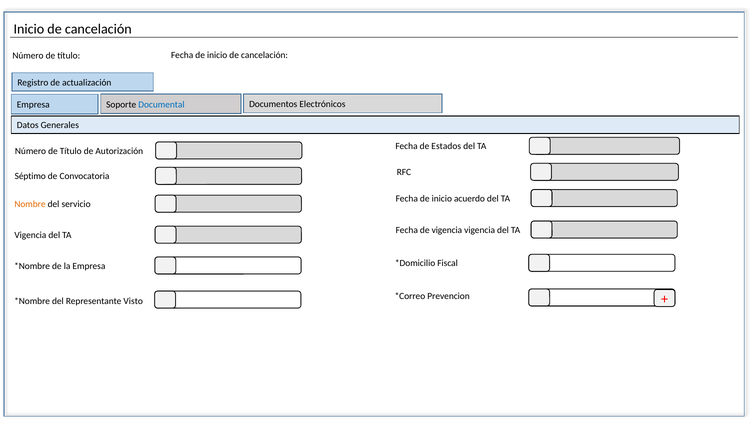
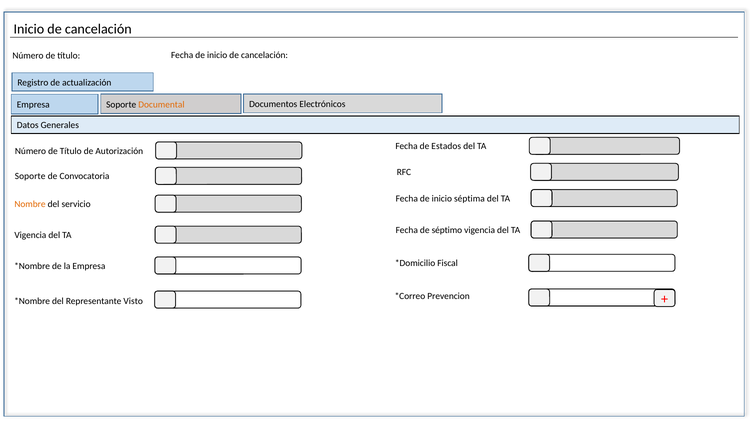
Documental colour: blue -> orange
Séptimo at (30, 176): Séptimo -> Soporte
acuerdo: acuerdo -> séptima
de vigencia: vigencia -> séptimo
